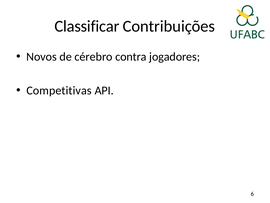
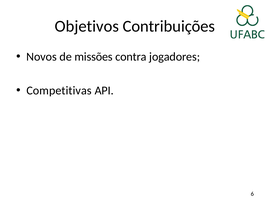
Classificar: Classificar -> Objetivos
cérebro: cérebro -> missões
